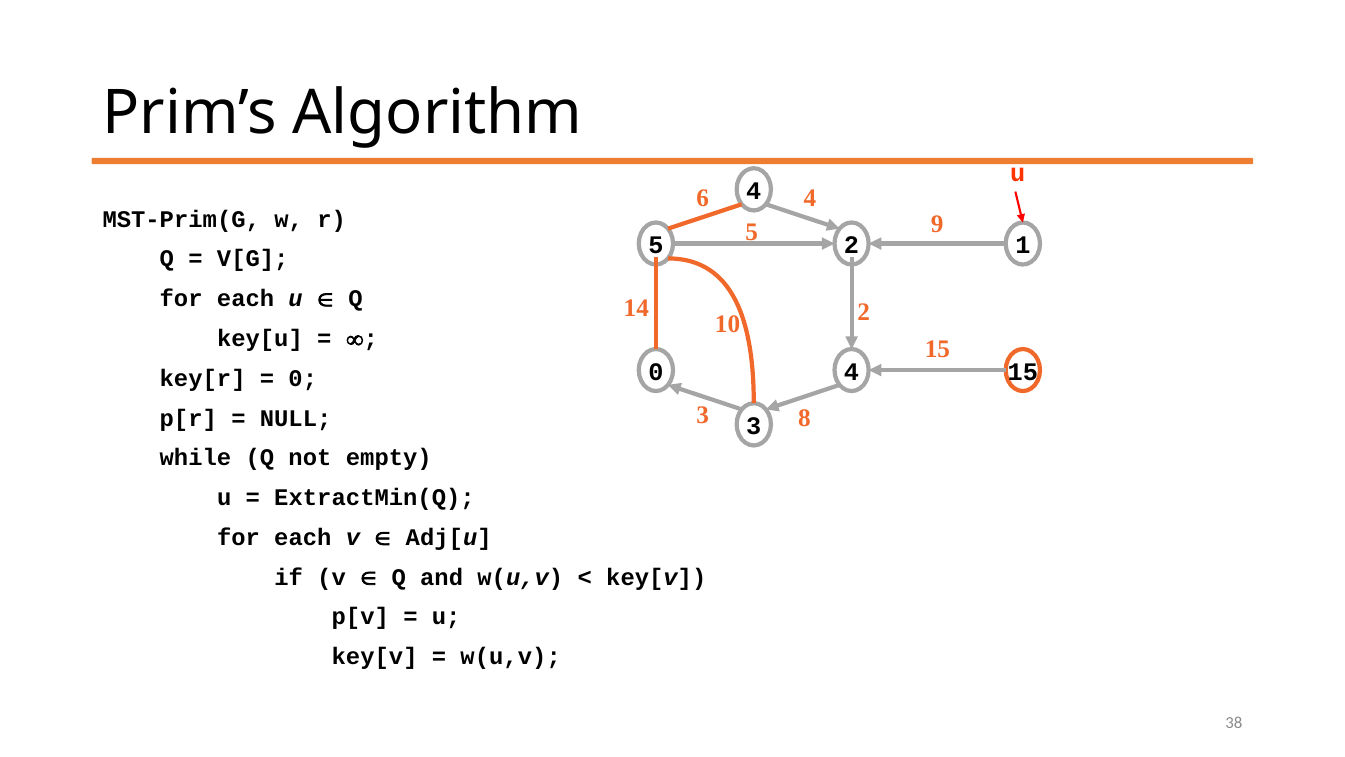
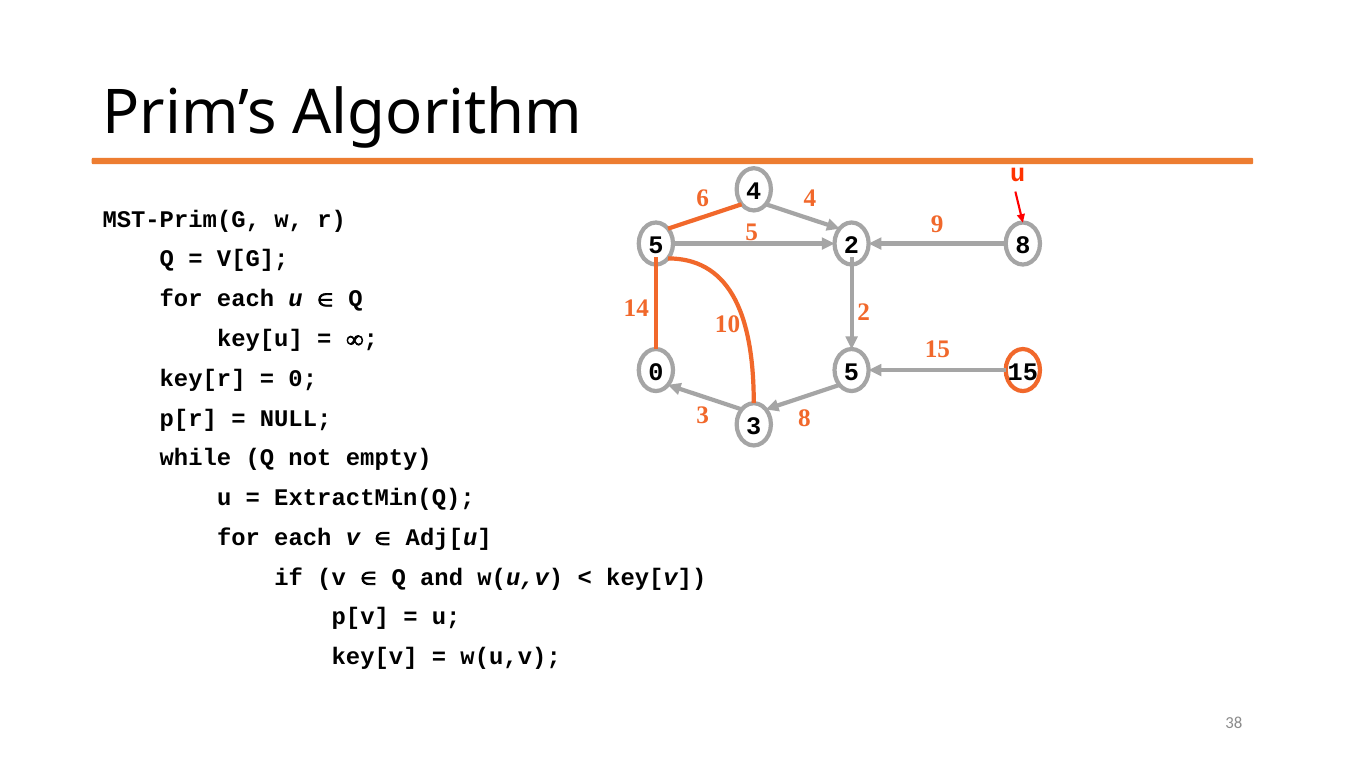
1 at (1023, 245): 1 -> 8
0 4: 4 -> 5
